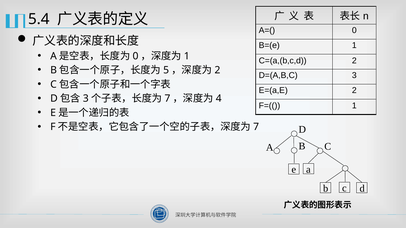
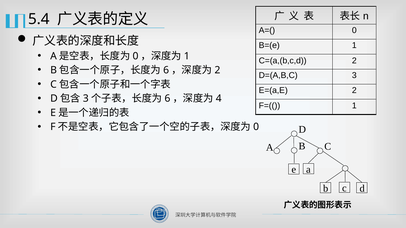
5 at (166, 70): 5 -> 6
7 at (167, 99): 7 -> 6
7 at (256, 127): 7 -> 0
